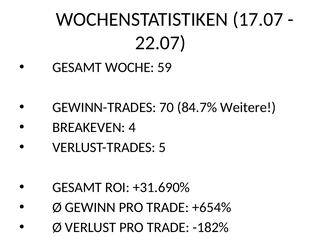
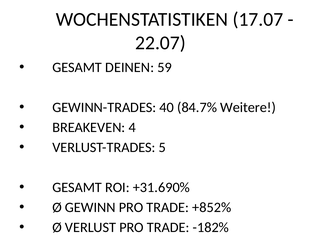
WOCHE: WOCHE -> DEINEN
70: 70 -> 40
+654%: +654% -> +852%
